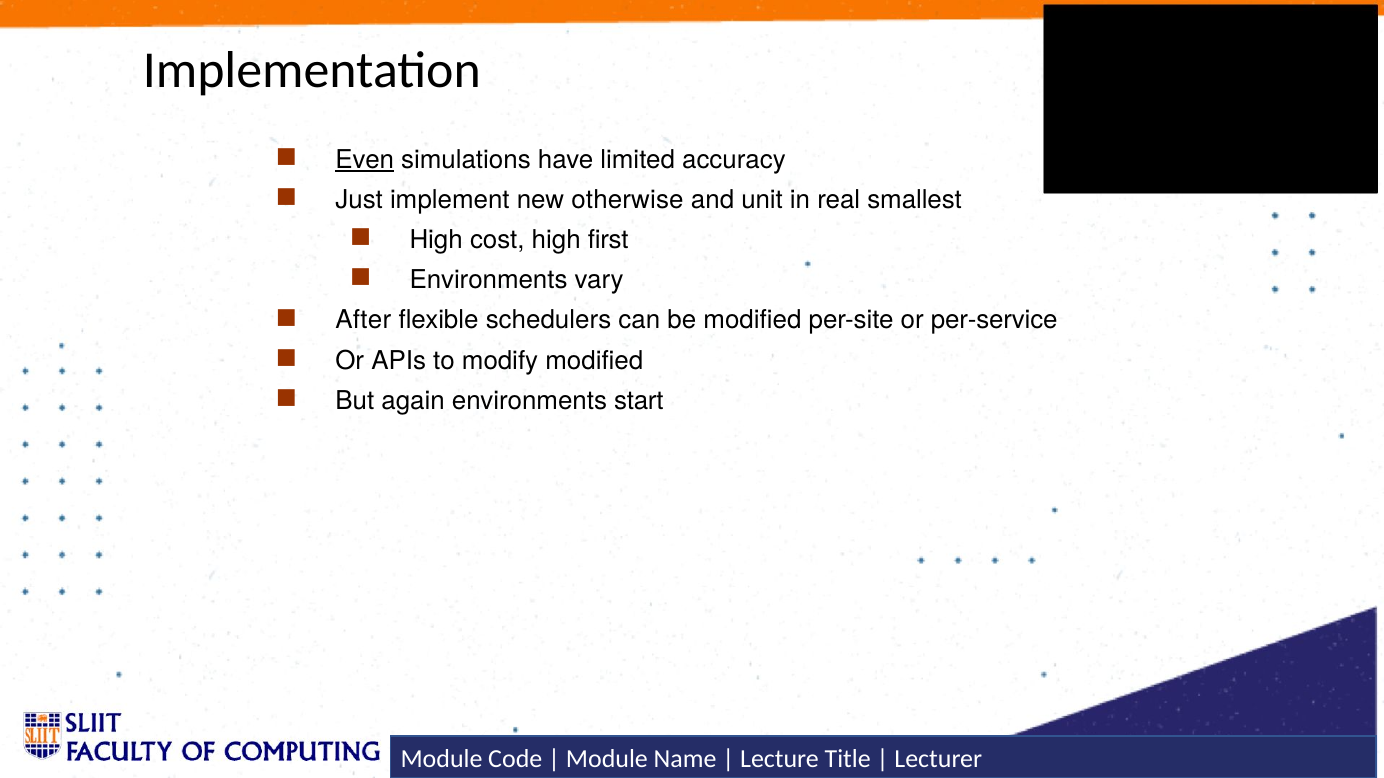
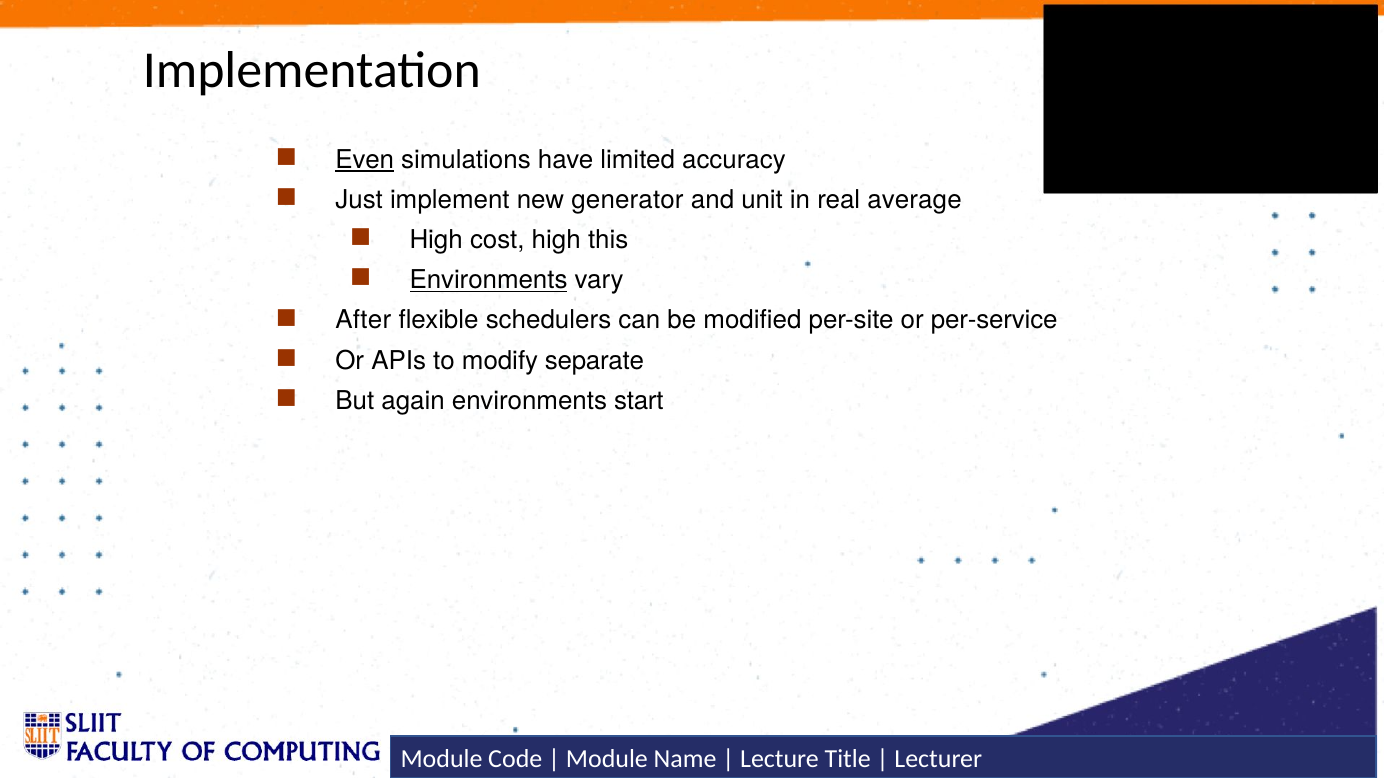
otherwise: otherwise -> generator
smallest: smallest -> average
first: first -> this
Environments at (488, 280) underline: none -> present
modify modified: modified -> separate
